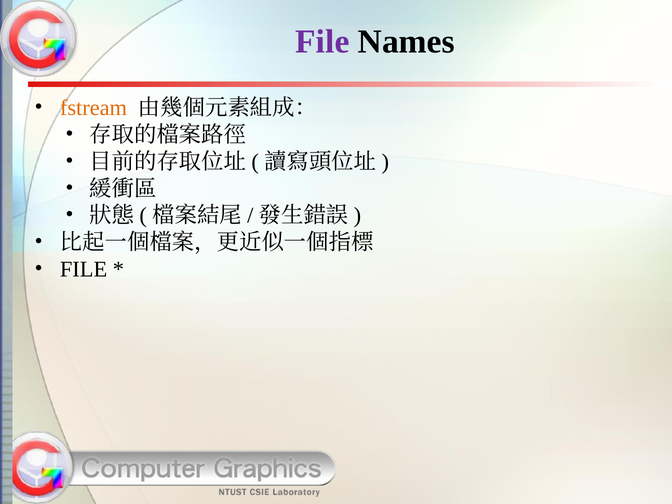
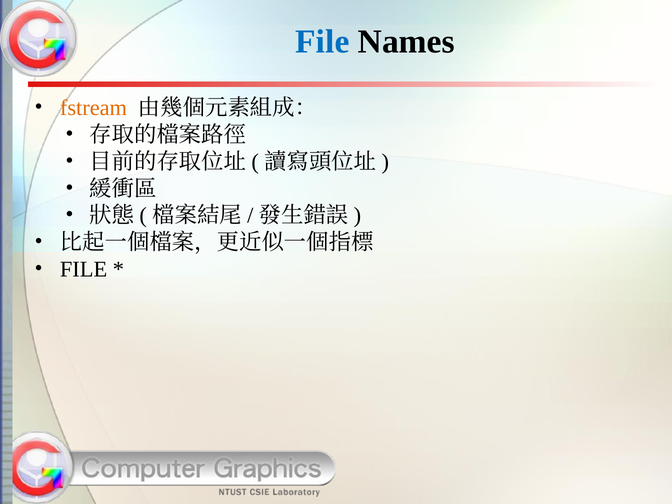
File at (322, 42) colour: purple -> blue
